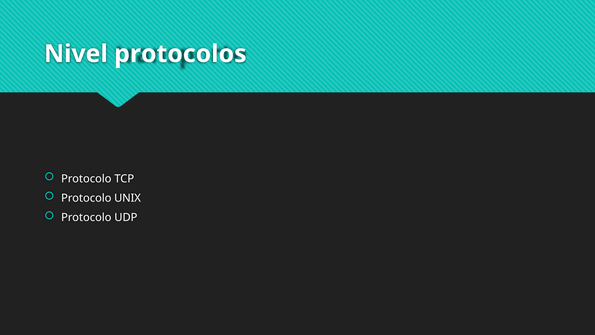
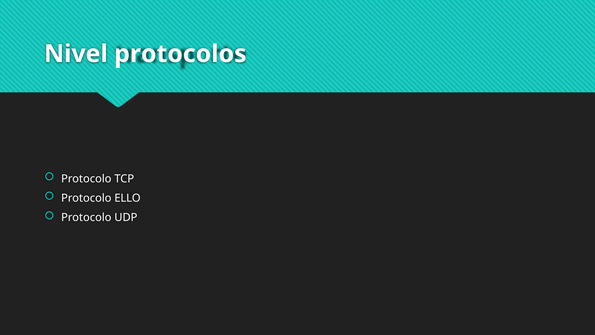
UNIX: UNIX -> ELLO
